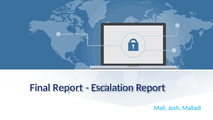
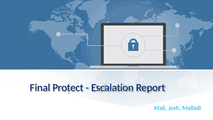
Final Report: Report -> Protect
